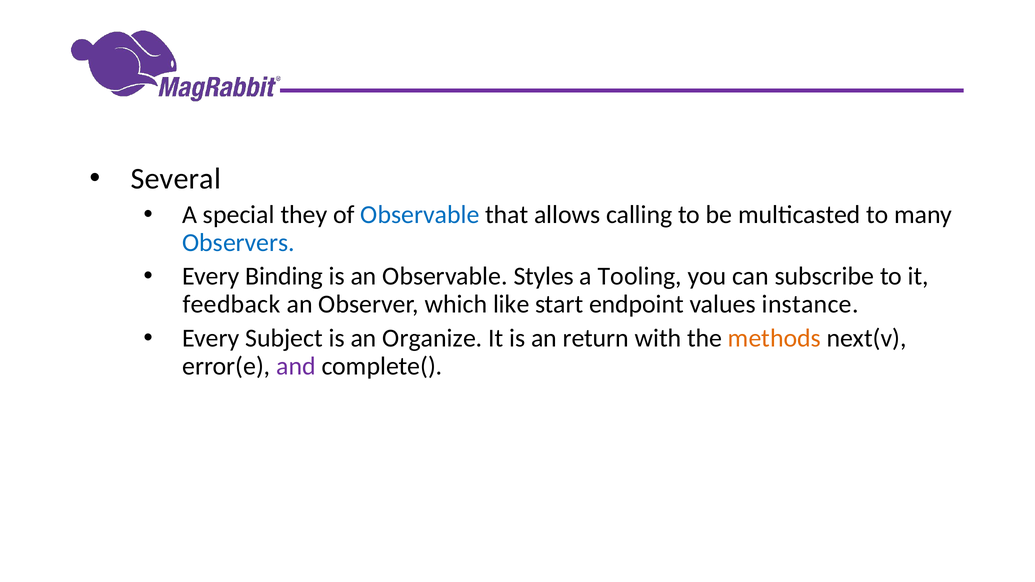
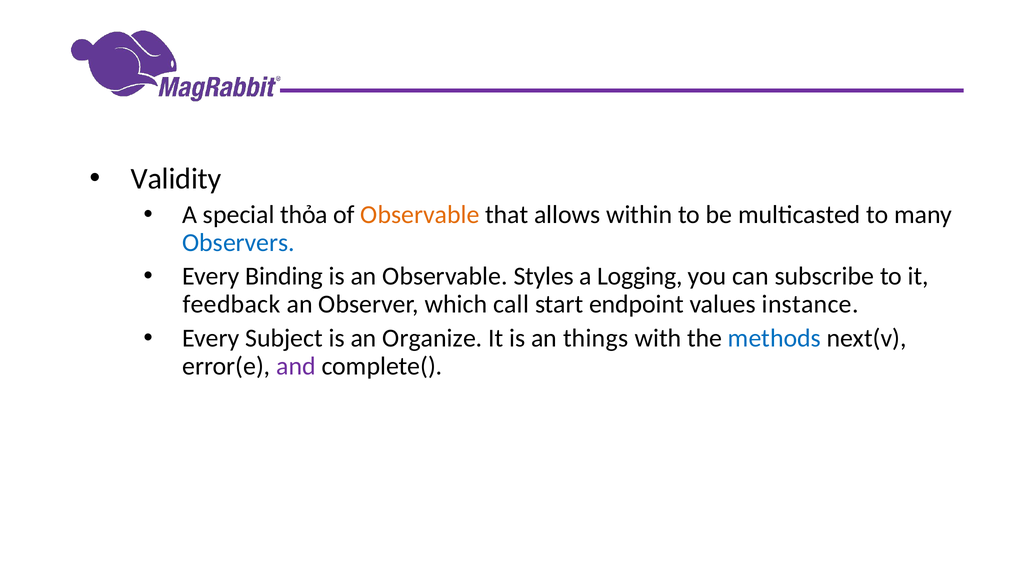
Several: Several -> Validity
they: they -> thỏa
Observable at (420, 215) colour: blue -> orange
calling: calling -> within
Tooling: Tooling -> Logging
like: like -> call
return: return -> things
methods colour: orange -> blue
